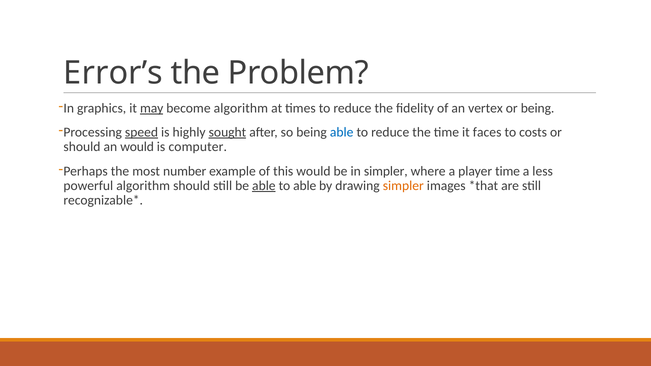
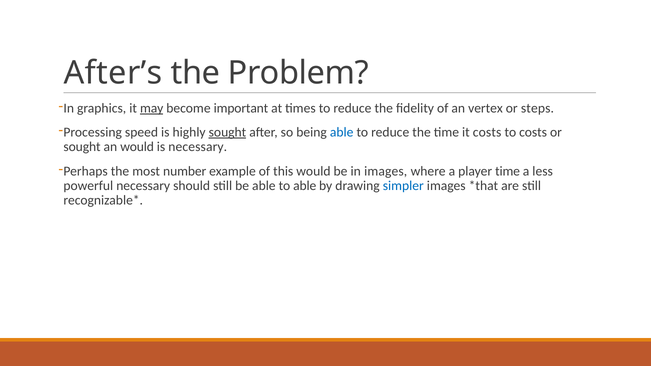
Error’s: Error’s -> After’s
become algorithm: algorithm -> important
or being: being -> steps
speed underline: present -> none
it faces: faces -> costs
should at (82, 147): should -> sought
is computer: computer -> necessary
in simpler: simpler -> images
powerful algorithm: algorithm -> necessary
able at (264, 186) underline: present -> none
simpler at (403, 186) colour: orange -> blue
